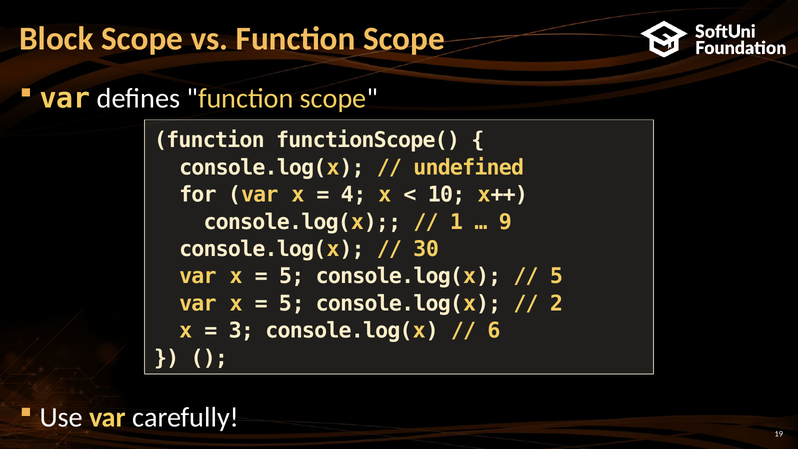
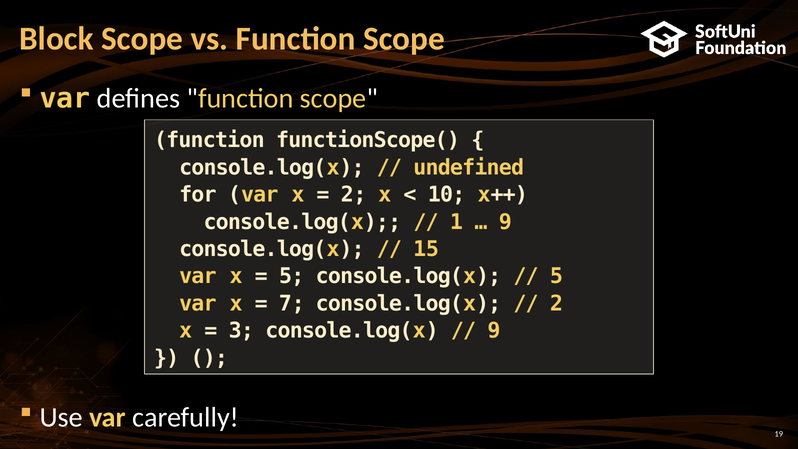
4 at (354, 195): 4 -> 2
30: 30 -> 15
5 at (292, 304): 5 -> 7
6 at (494, 331): 6 -> 9
